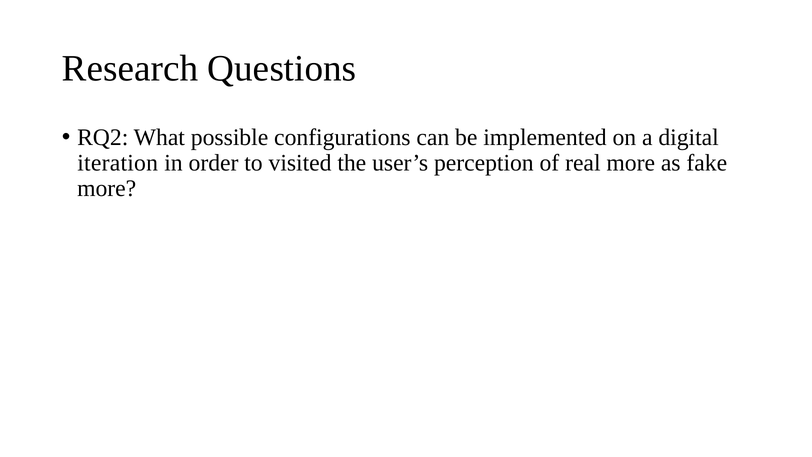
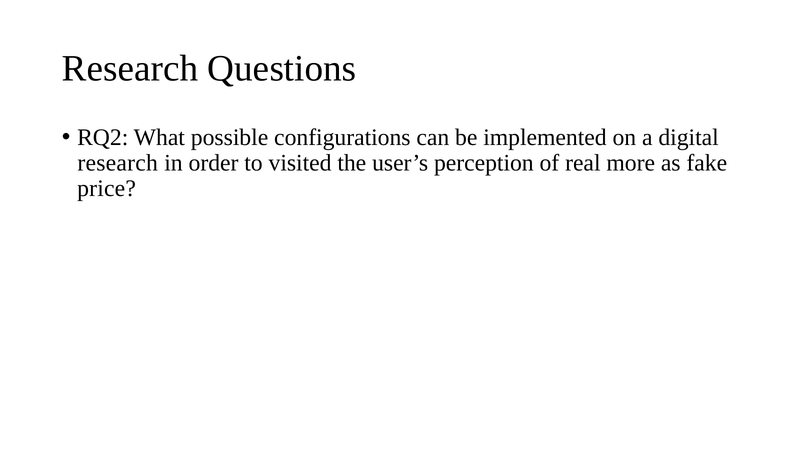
iteration at (118, 163): iteration -> research
more at (107, 188): more -> price
